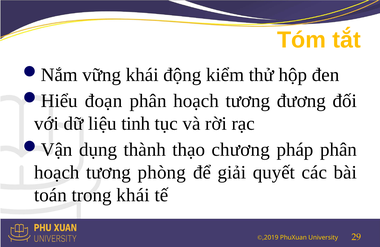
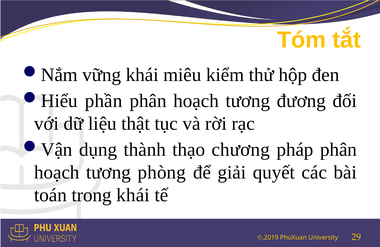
động: động -> miêu
đoạn: đoạn -> phần
tinh: tinh -> thật
